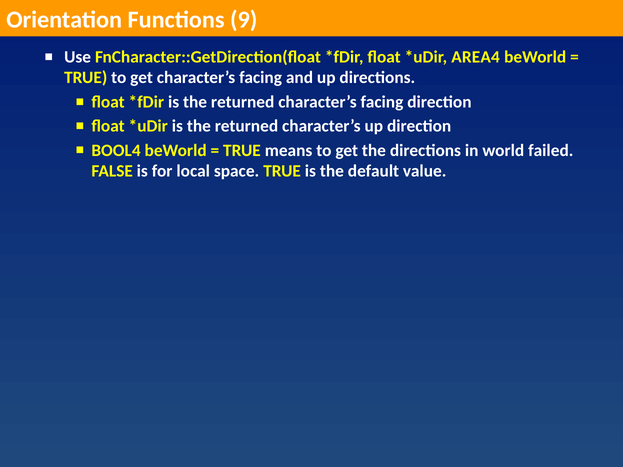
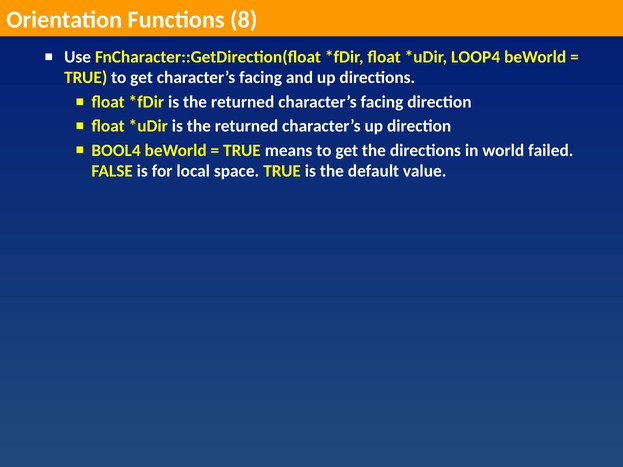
9: 9 -> 8
AREA4: AREA4 -> LOOP4
